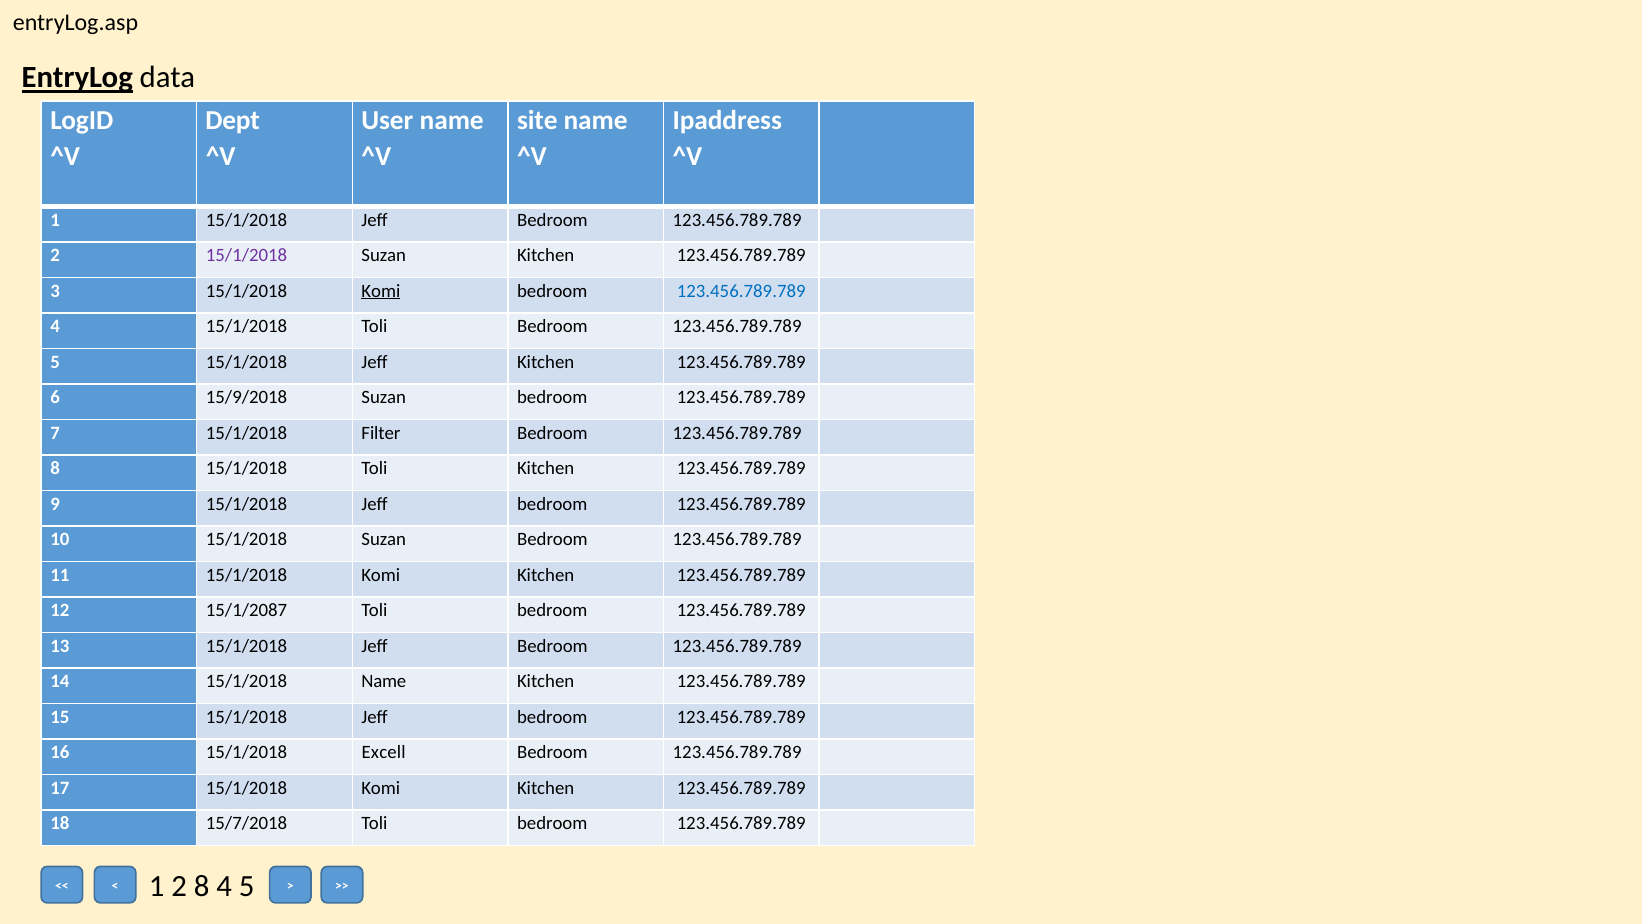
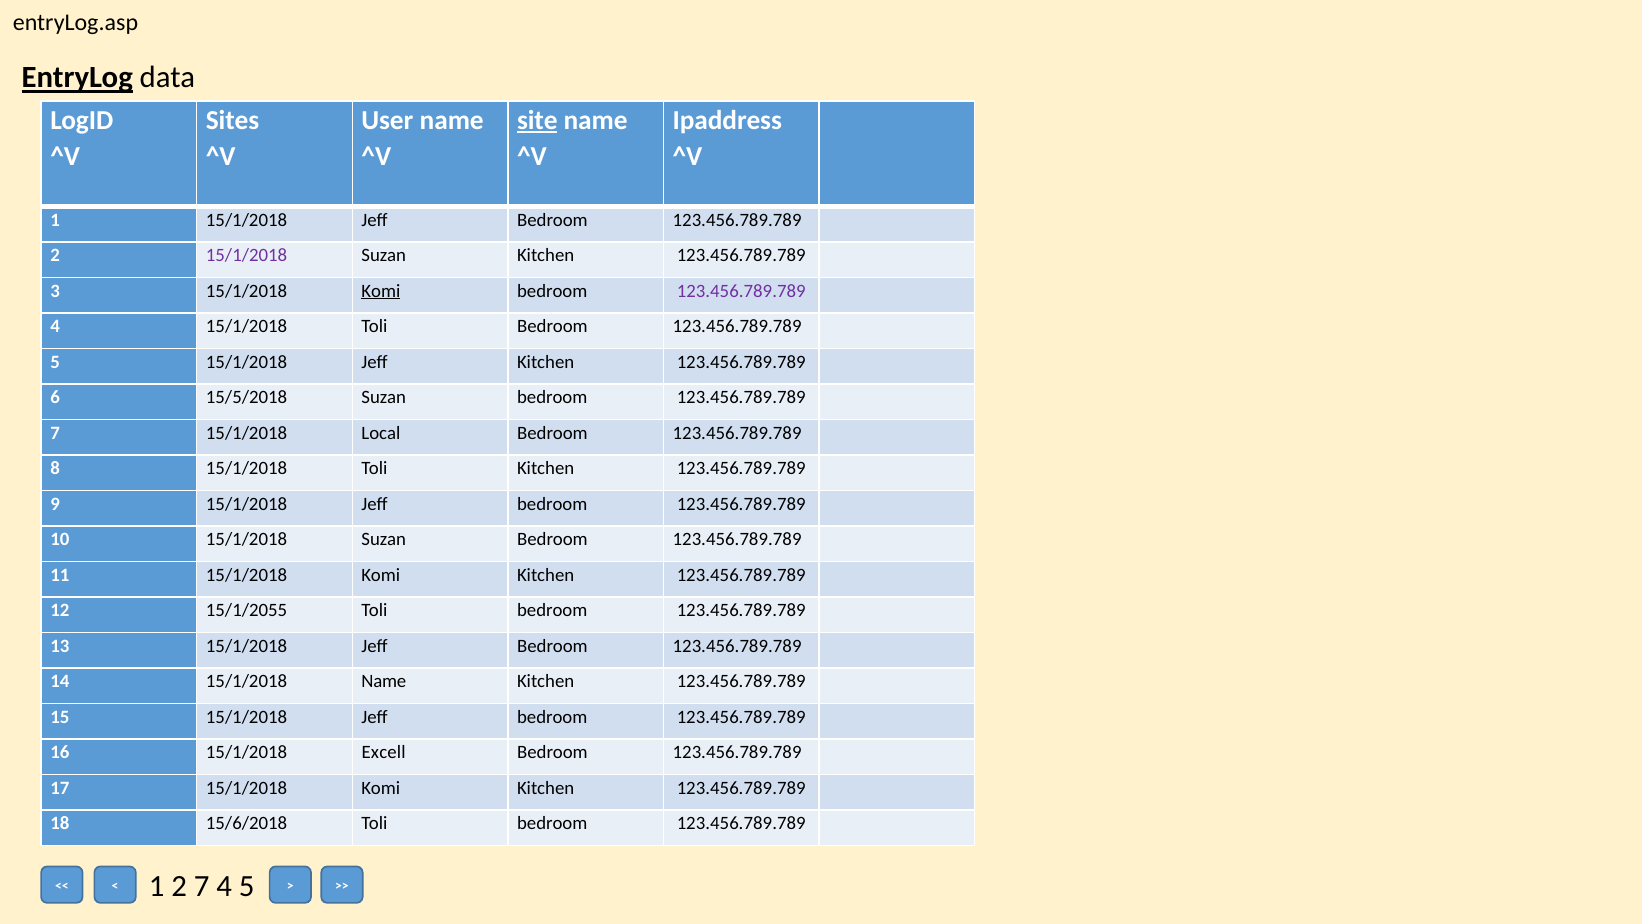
Dept: Dept -> Sites
site underline: none -> present
123.456.789.789 at (741, 291) colour: blue -> purple
15/9/2018: 15/9/2018 -> 15/5/2018
Filter: Filter -> Local
15/1/2087: 15/1/2087 -> 15/1/2055
15/7/2018: 15/7/2018 -> 15/6/2018
2 8: 8 -> 7
